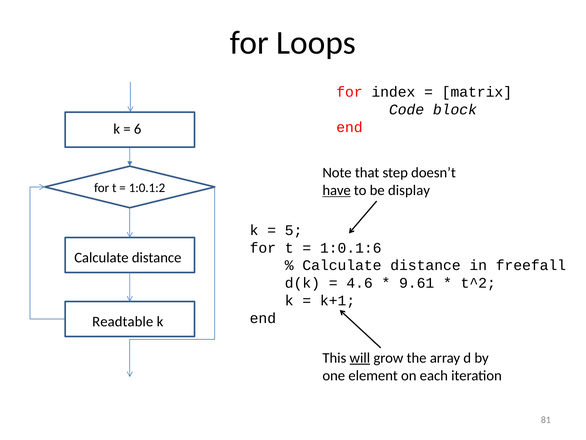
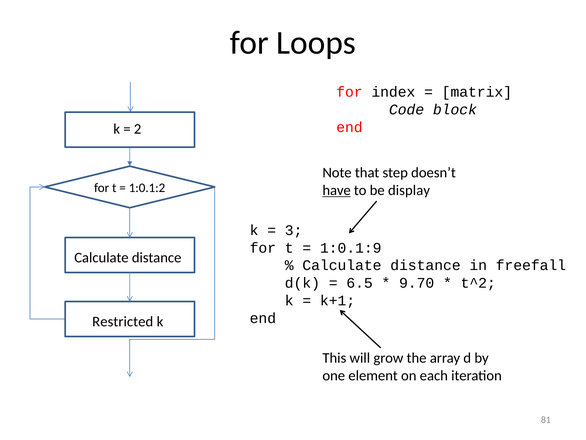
6: 6 -> 2
5: 5 -> 3
1:0.1:6: 1:0.1:6 -> 1:0.1:9
4.6: 4.6 -> 6.5
9.61: 9.61 -> 9.70
Readtable: Readtable -> Restricted
will underline: present -> none
